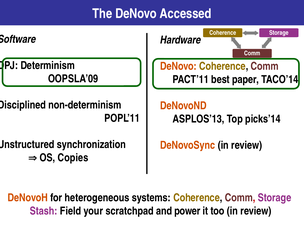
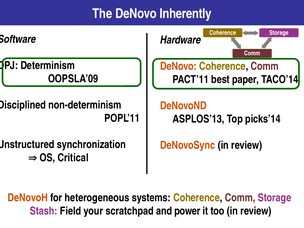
Accessed: Accessed -> Inherently
Copies: Copies -> Critical
